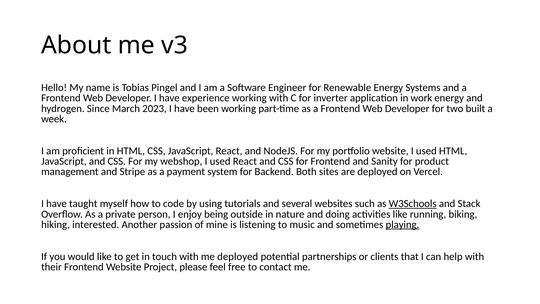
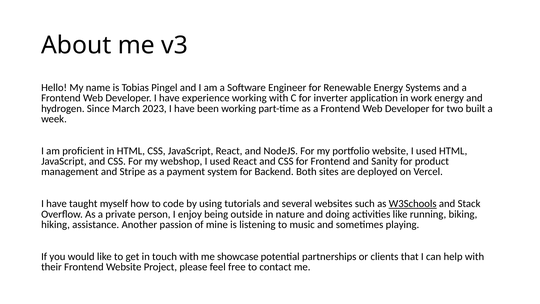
interested: interested -> assistance
playing underline: present -> none
me deployed: deployed -> showcase
